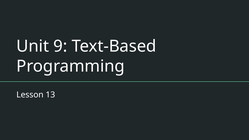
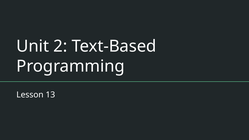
9: 9 -> 2
